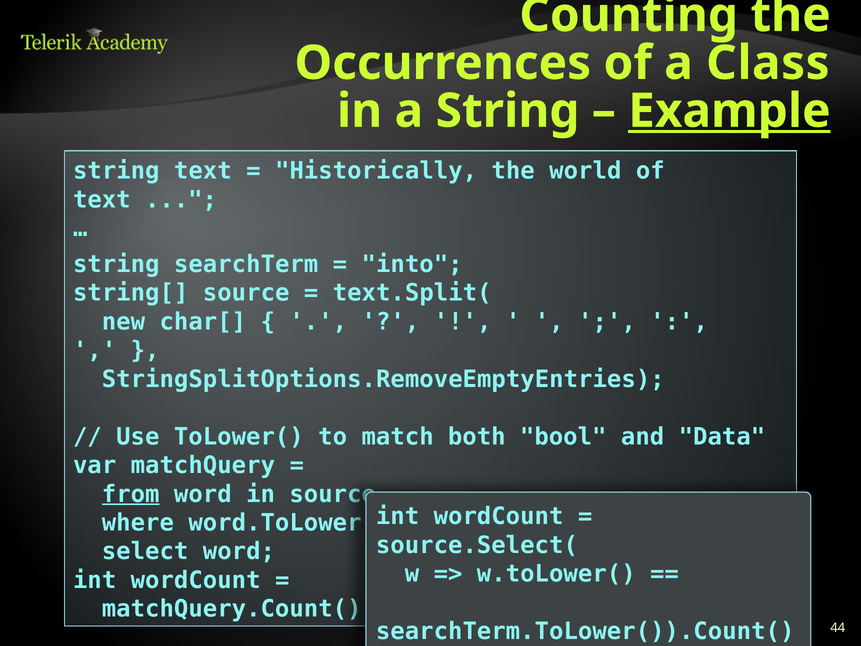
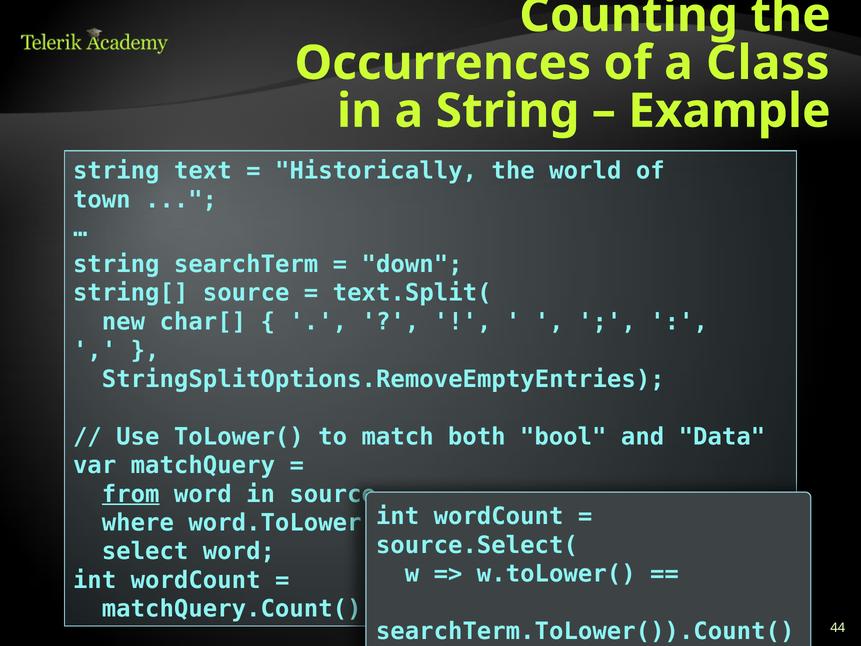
Example underline: present -> none
text at (102, 200): text -> town
into: into -> down
